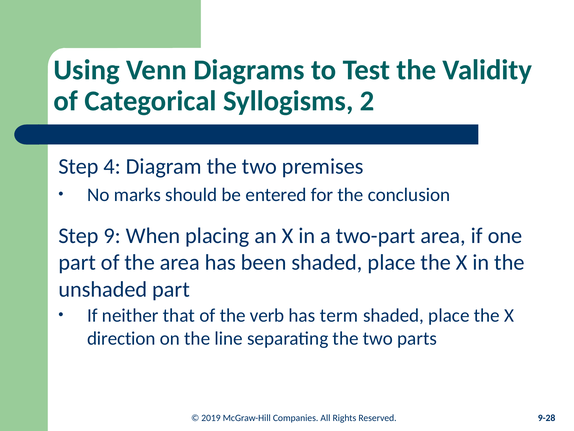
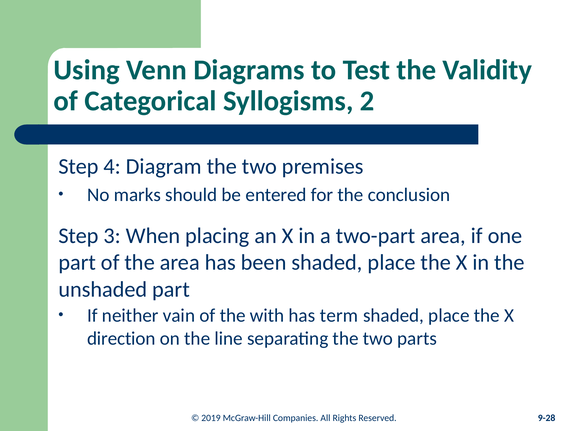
9: 9 -> 3
that: that -> vain
verb: verb -> with
